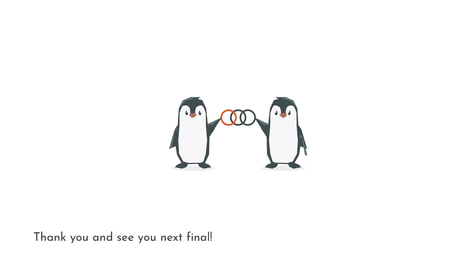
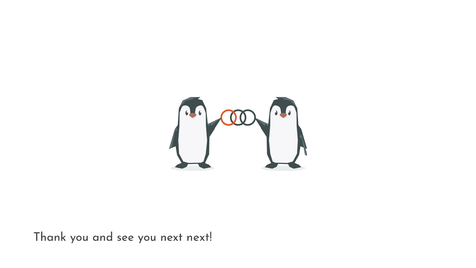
next final: final -> next
